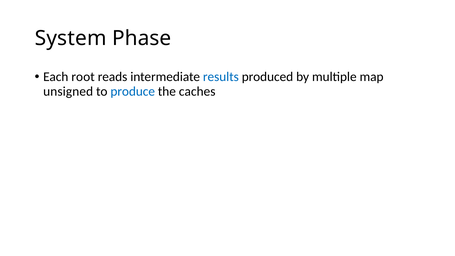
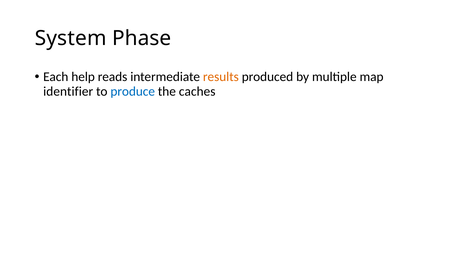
root: root -> help
results colour: blue -> orange
unsigned: unsigned -> identifier
